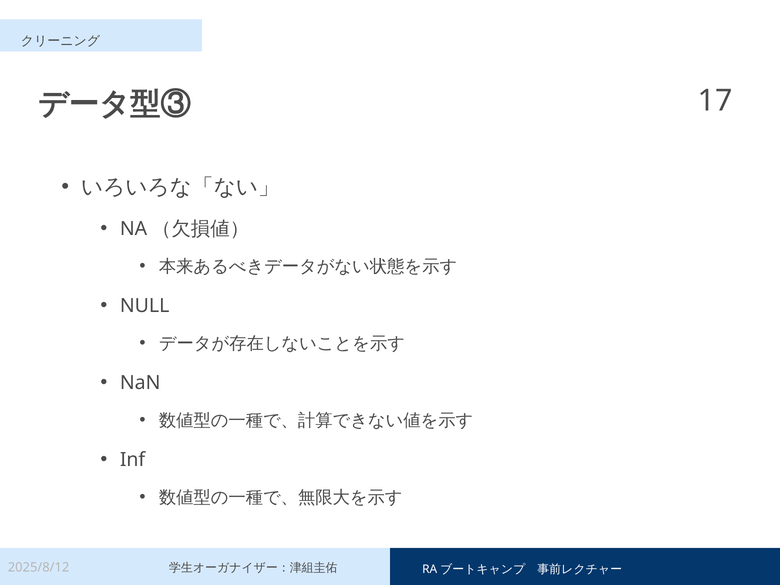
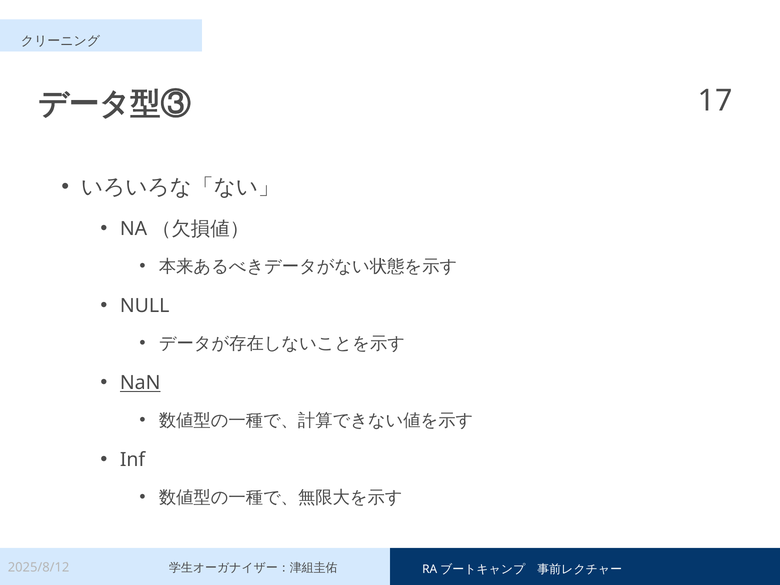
NaN underline: none -> present
